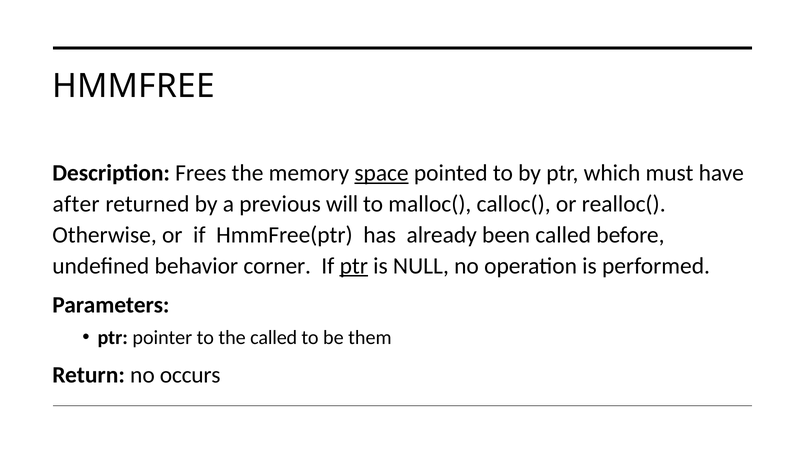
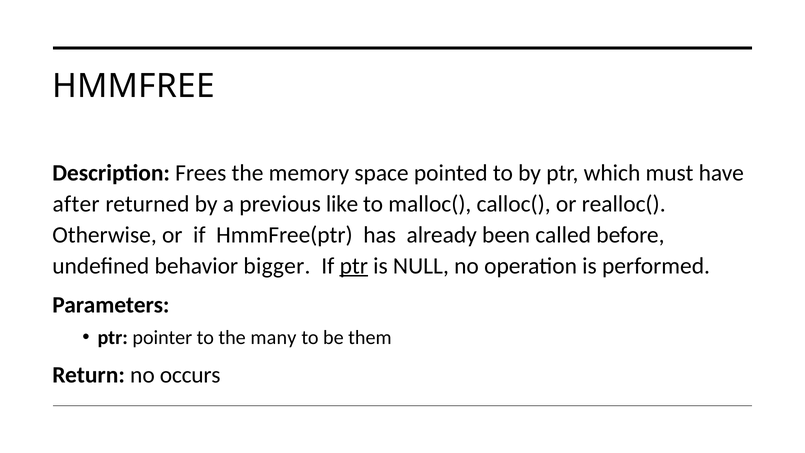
space underline: present -> none
will: will -> like
corner: corner -> bigger
the called: called -> many
